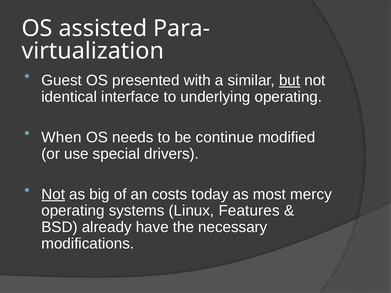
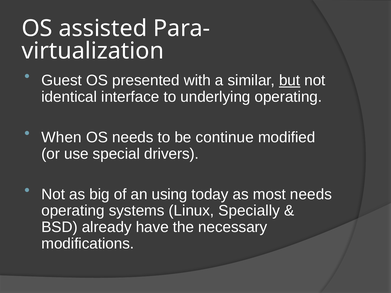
Not at (53, 194) underline: present -> none
costs: costs -> using
most mercy: mercy -> needs
Features: Features -> Specially
